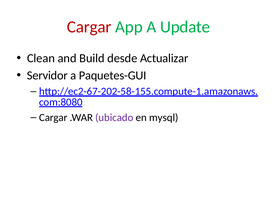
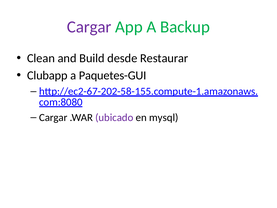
Cargar at (89, 27) colour: red -> purple
Update: Update -> Backup
Actualizar: Actualizar -> Restaurar
Servidor: Servidor -> Clubapp
